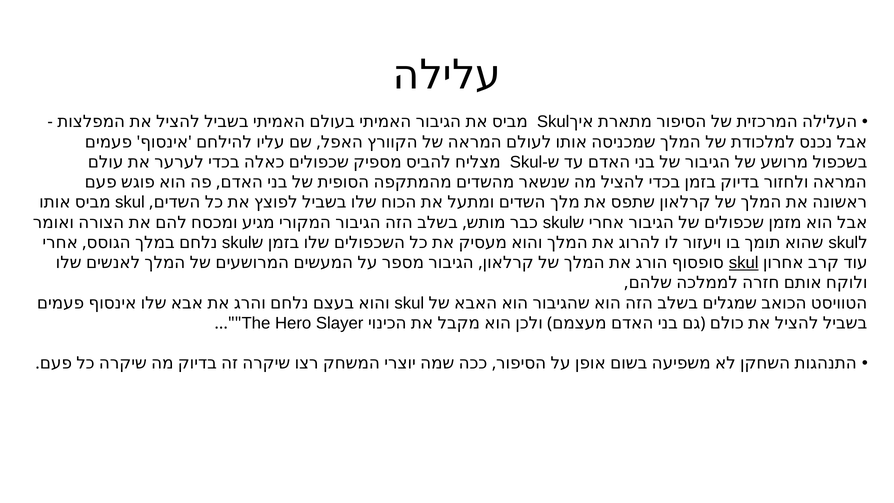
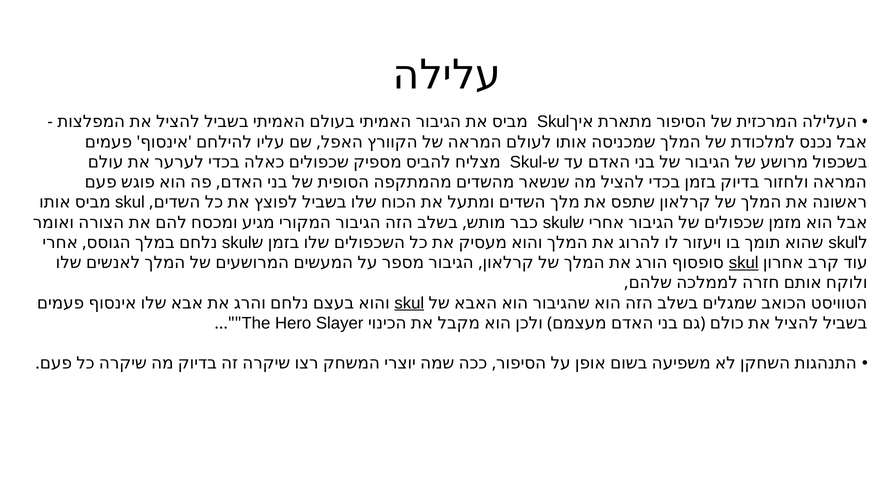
skul at (409, 303) underline: none -> present
